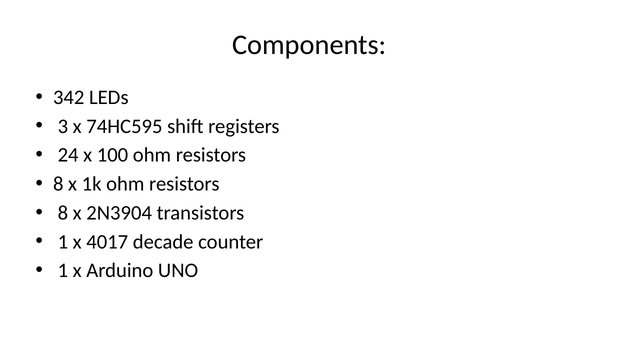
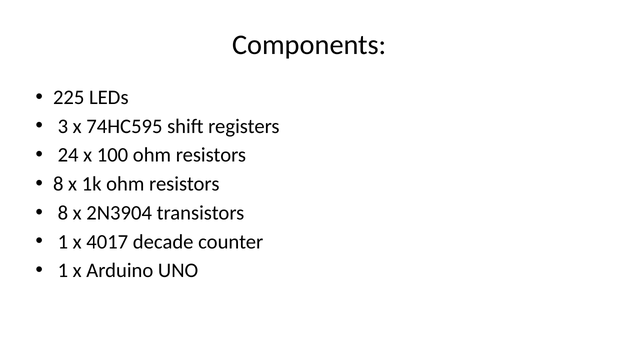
342: 342 -> 225
